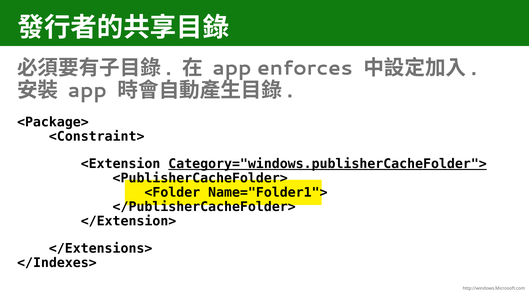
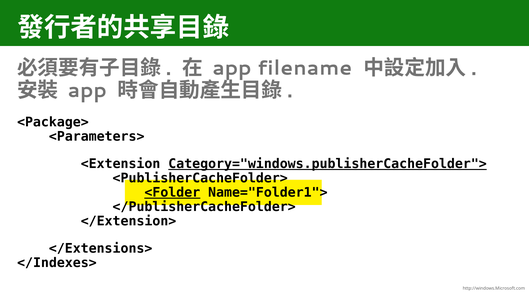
enforces: enforces -> filename
<Constraint>: <Constraint> -> <Parameters>
<Folder underline: none -> present
